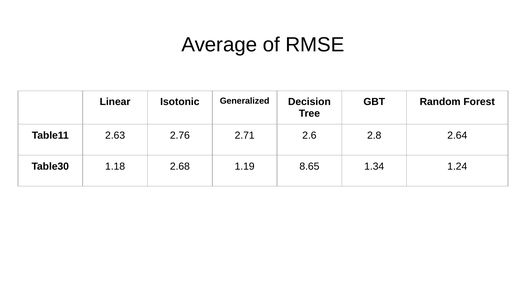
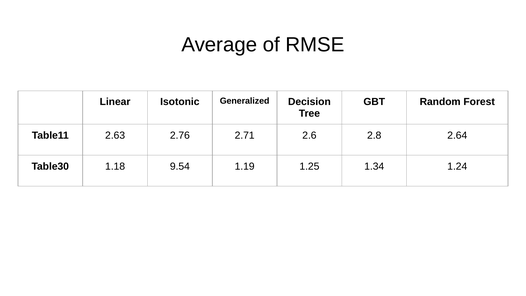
2.68: 2.68 -> 9.54
8.65: 8.65 -> 1.25
